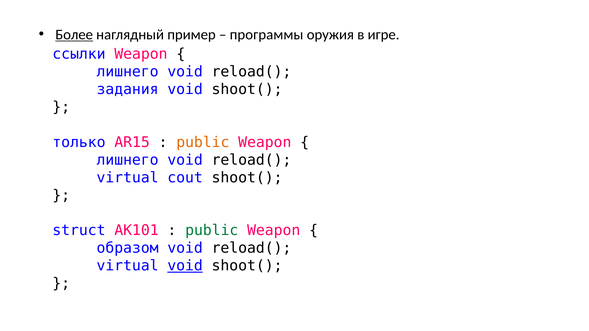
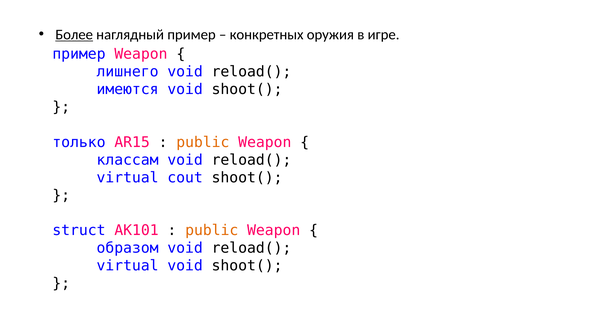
программы: программы -> конкретных
ссылки at (79, 54): ссылки -> пример
задания: задания -> имеются
лишнего at (128, 160): лишнего -> классам
public at (212, 231) colour: green -> orange
void at (185, 266) underline: present -> none
